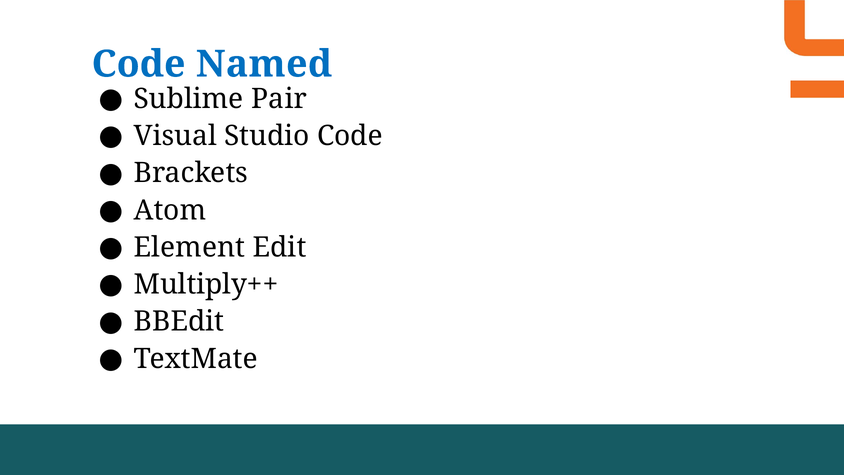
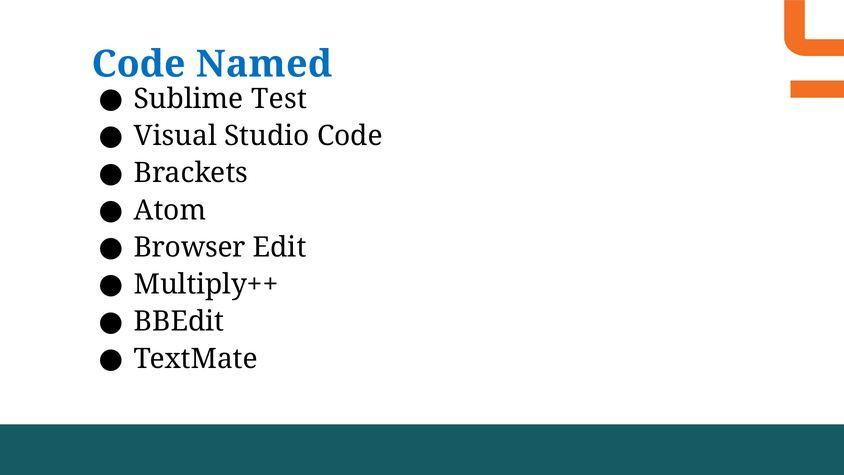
Pair: Pair -> Test
Element: Element -> Browser
